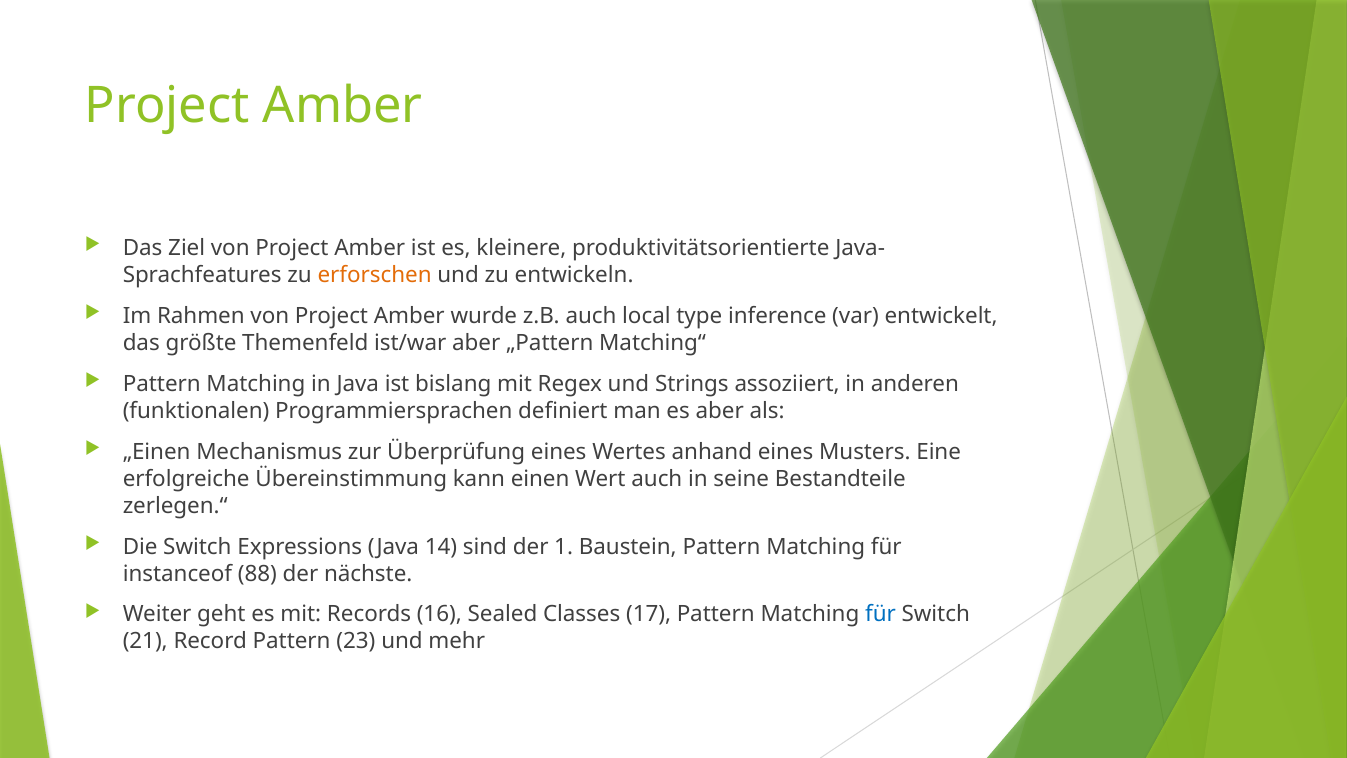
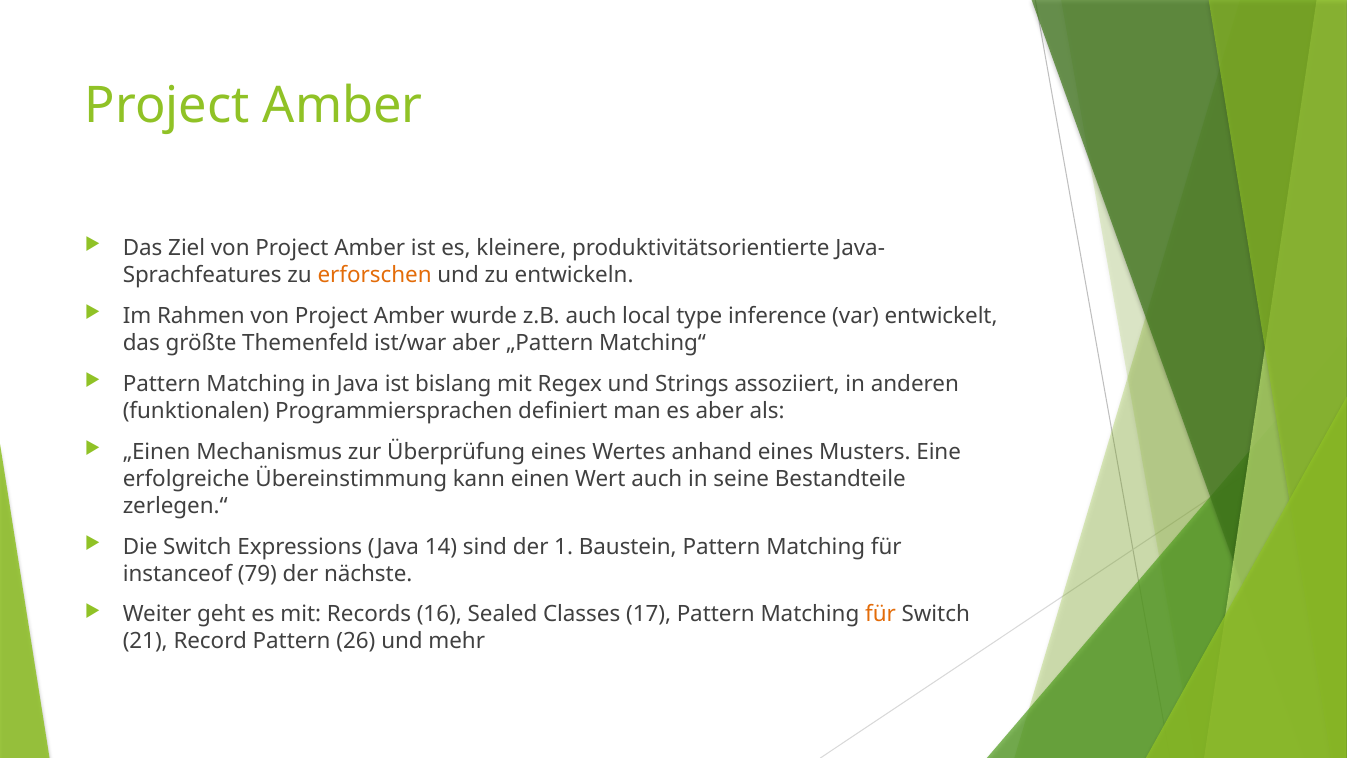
88: 88 -> 79
für at (881, 614) colour: blue -> orange
23: 23 -> 26
